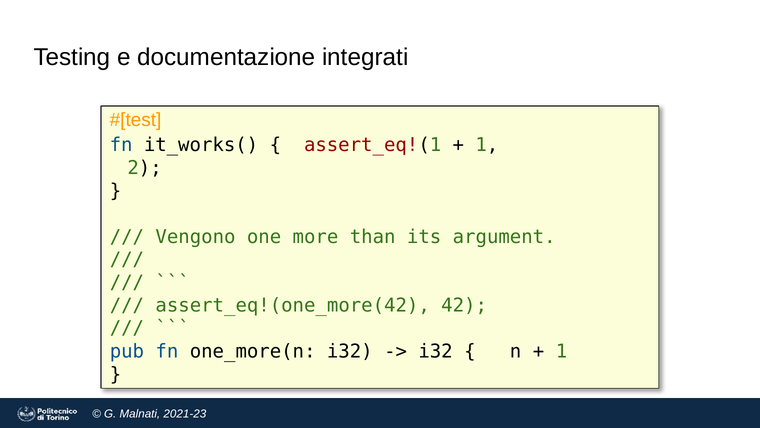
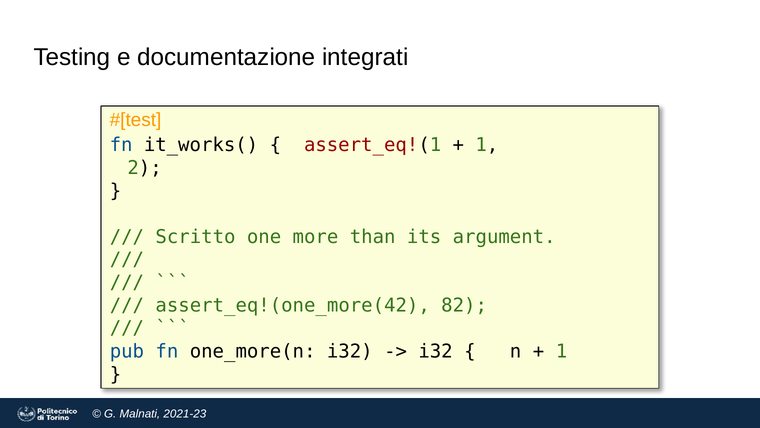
Vengono: Vengono -> Scritto
42: 42 -> 82
